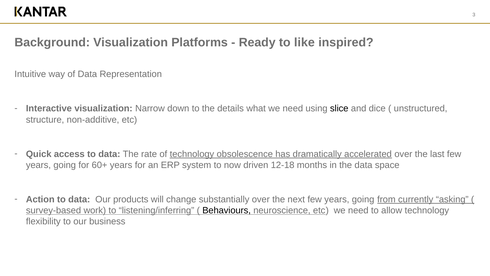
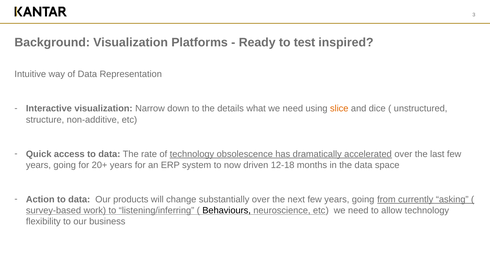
like: like -> test
slice colour: black -> orange
60+: 60+ -> 20+
